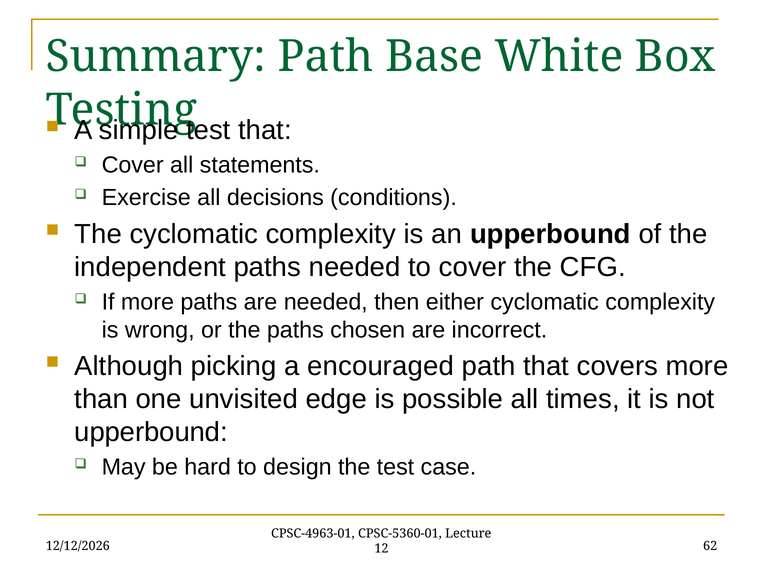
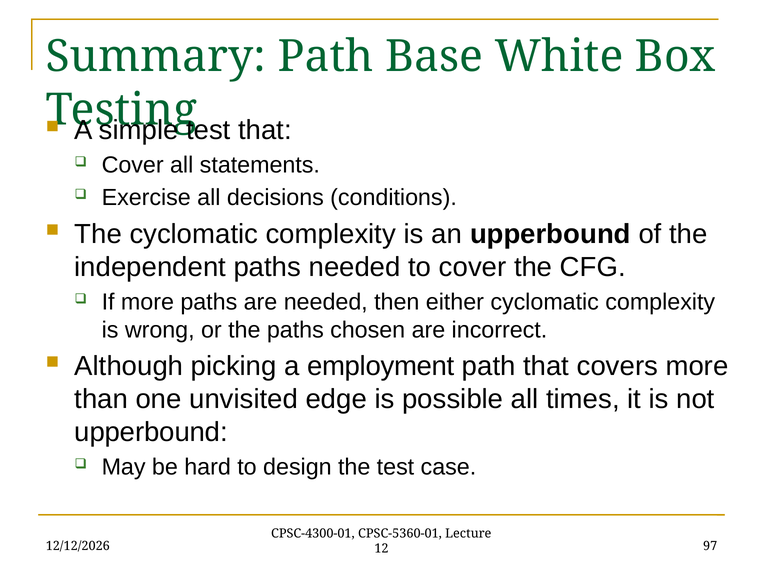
encouraged: encouraged -> employment
CPSC-4963-01: CPSC-4963-01 -> CPSC-4300-01
62: 62 -> 97
